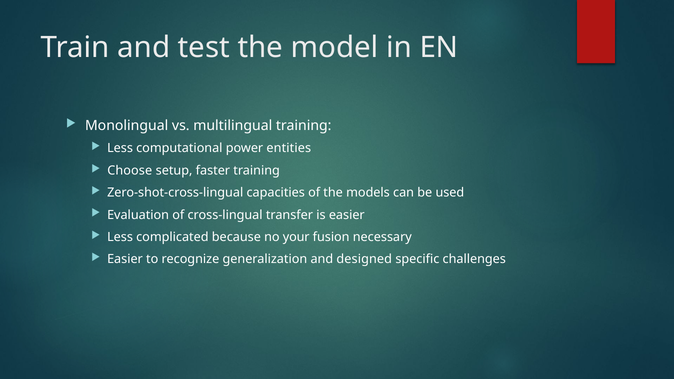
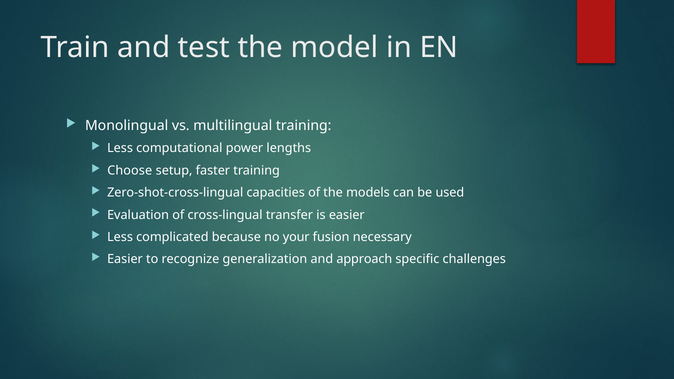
entities: entities -> lengths
designed: designed -> approach
